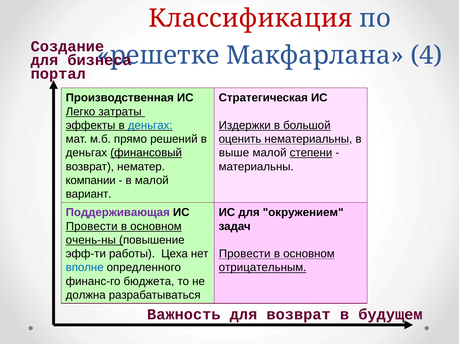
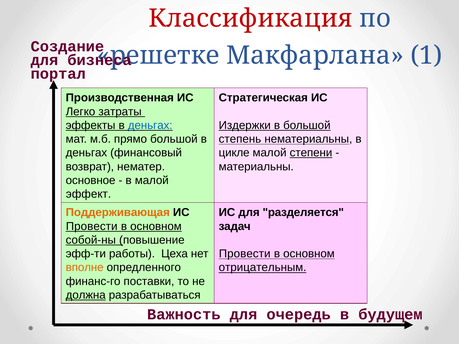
4: 4 -> 1
прямо решений: решений -> большой
оценить: оценить -> степень
финансовый underline: present -> none
выше: выше -> цикле
компании: компании -> основное
вариант: вариант -> эффект
Поддерживающая colour: purple -> orange
окружением: окружением -> разделяется
очень-ны: очень-ны -> собой-ны
вполне colour: blue -> orange
бюджета: бюджета -> поставки
должна underline: none -> present
для возврат: возврат -> очередь
